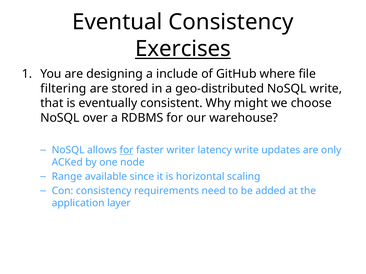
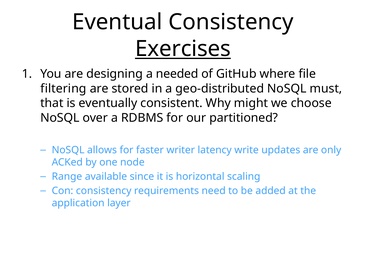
include: include -> needed
NoSQL write: write -> must
warehouse: warehouse -> partitioned
for at (127, 150) underline: present -> none
